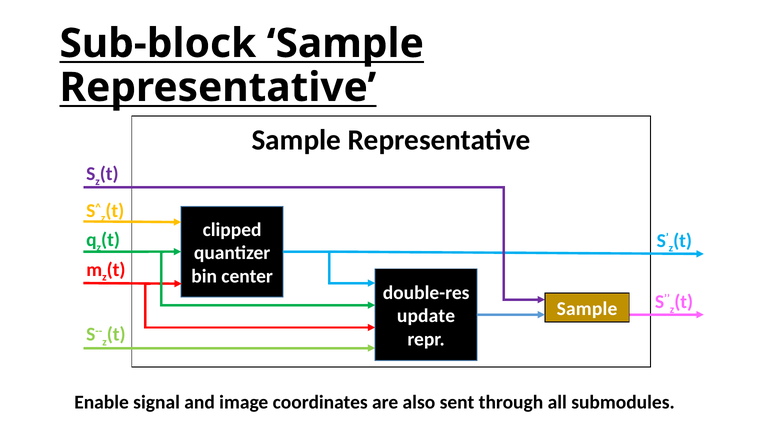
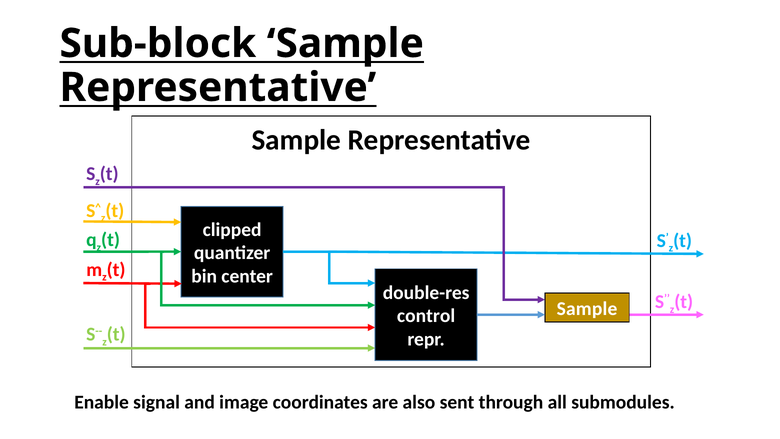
update: update -> control
